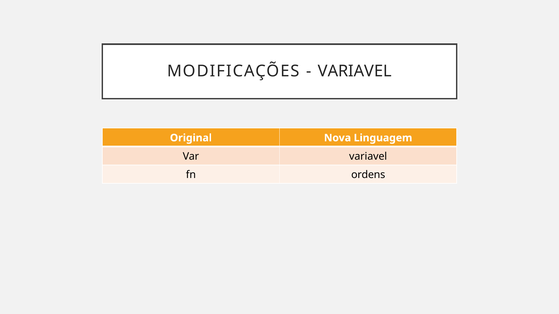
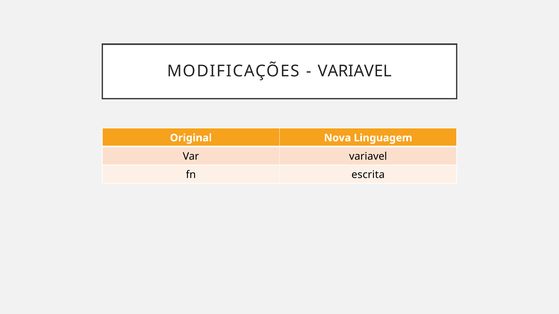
ordens: ordens -> escrita
